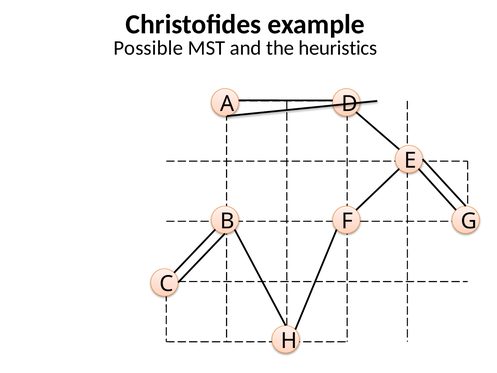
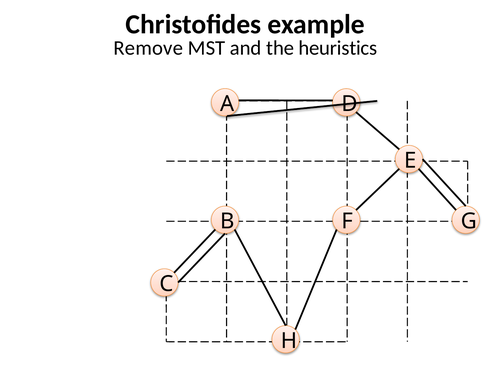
Possible: Possible -> Remove
